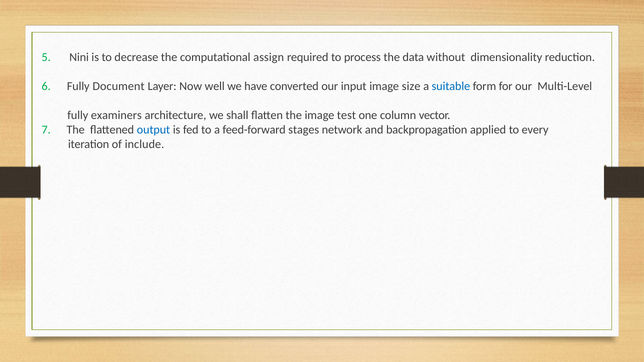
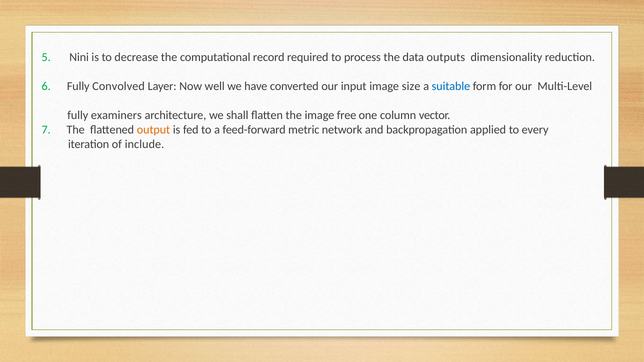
assign: assign -> record
without: without -> outputs
Document: Document -> Convolved
test: test -> free
output colour: blue -> orange
stages: stages -> metric
